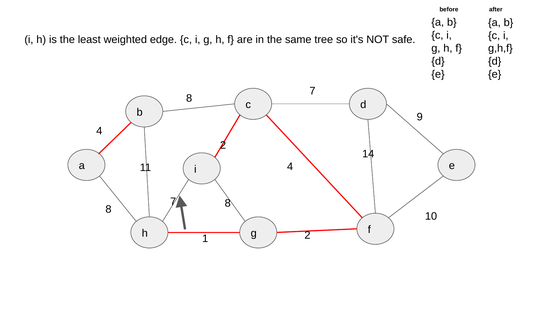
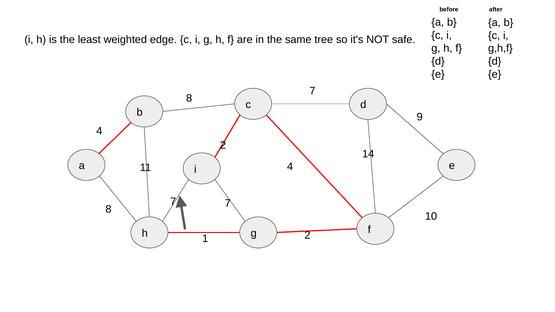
7 8: 8 -> 7
